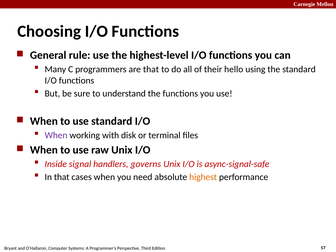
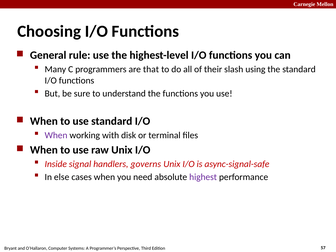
hello: hello -> slash
In that: that -> else
highest colour: orange -> purple
